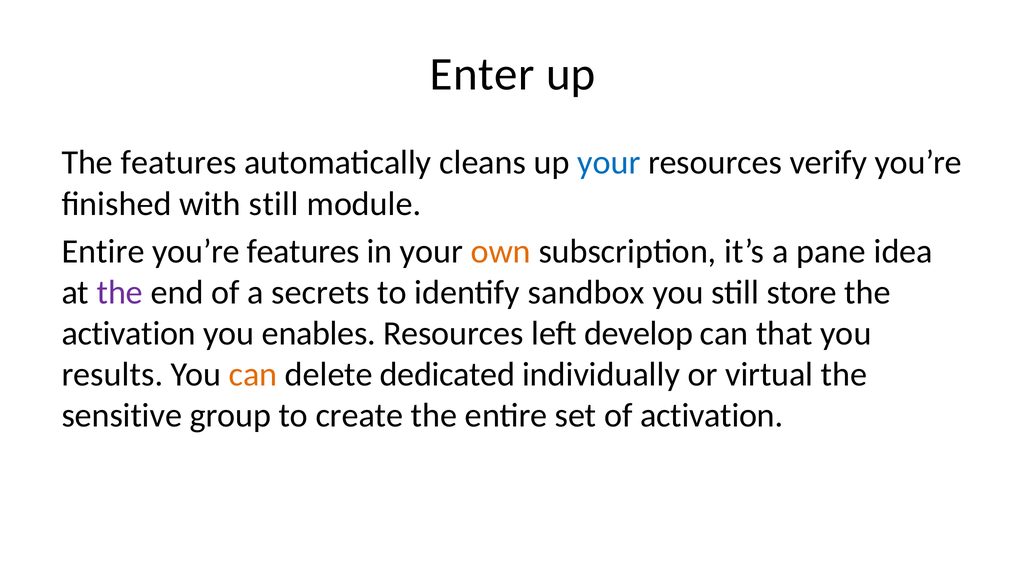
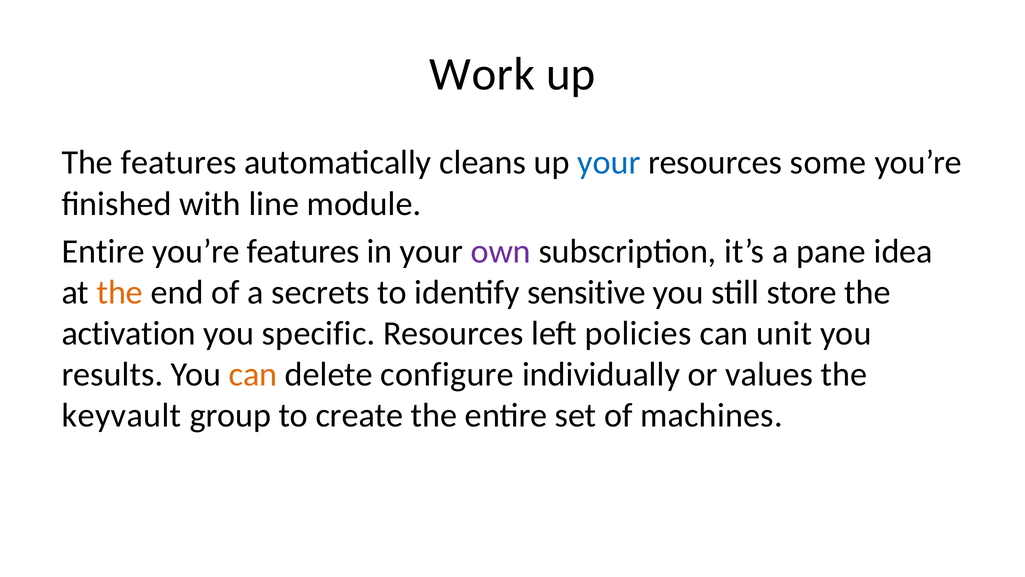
Enter: Enter -> Work
verify: verify -> some
with still: still -> line
own colour: orange -> purple
the at (120, 292) colour: purple -> orange
sandbox: sandbox -> sensitive
enables: enables -> specific
develop: develop -> policies
that: that -> unit
dedicated: dedicated -> configure
virtual: virtual -> values
sensitive: sensitive -> keyvault
of activation: activation -> machines
